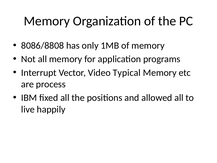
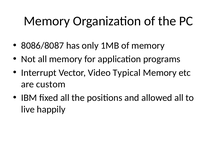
8086/8808: 8086/8808 -> 8086/8087
process: process -> custom
